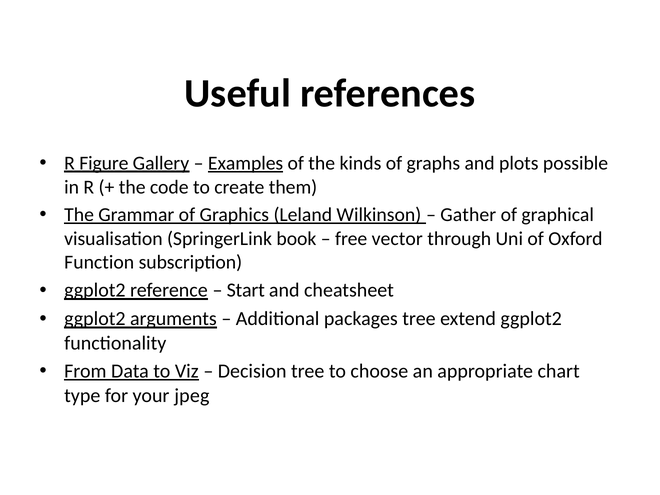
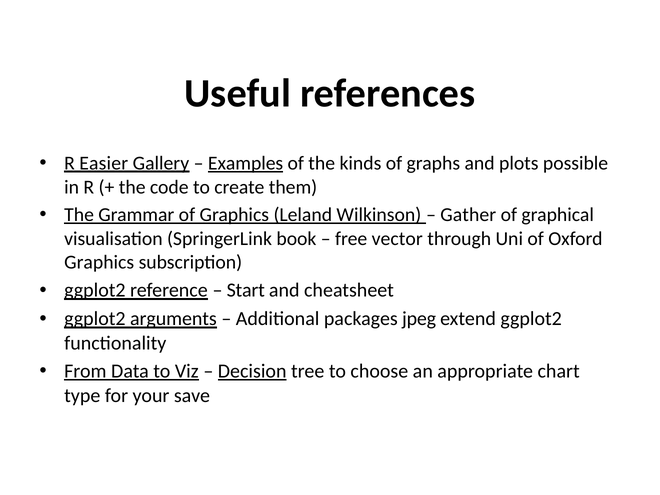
Figure: Figure -> Easier
Function at (99, 262): Function -> Graphics
packages tree: tree -> jpeg
Decision underline: none -> present
jpeg: jpeg -> save
